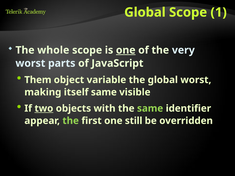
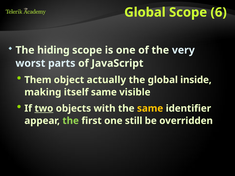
1: 1 -> 6
whole: whole -> hiding
one at (126, 50) underline: present -> none
variable: variable -> actually
global worst: worst -> inside
same at (150, 109) colour: light green -> yellow
